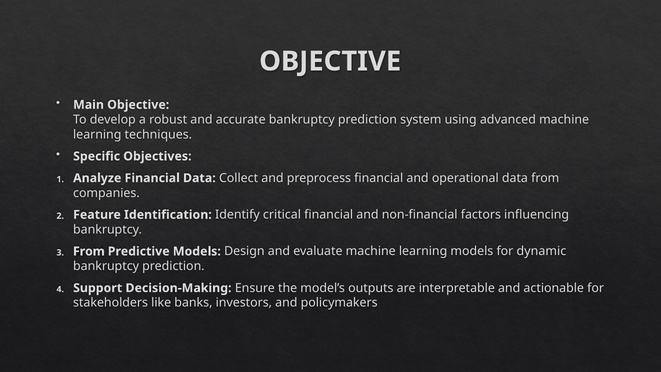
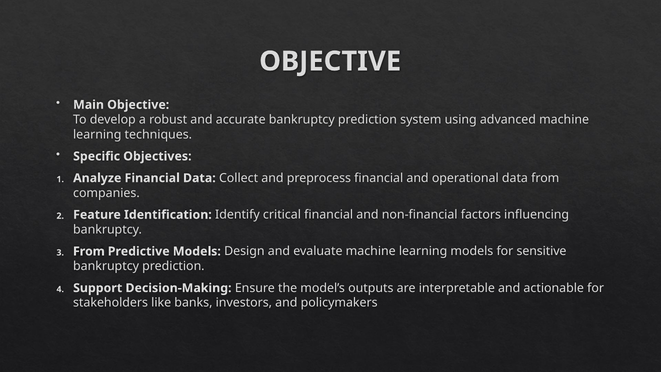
dynamic: dynamic -> sensitive
